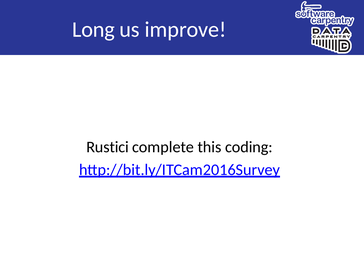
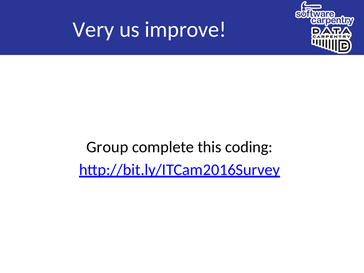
Long: Long -> Very
Rustici: Rustici -> Group
